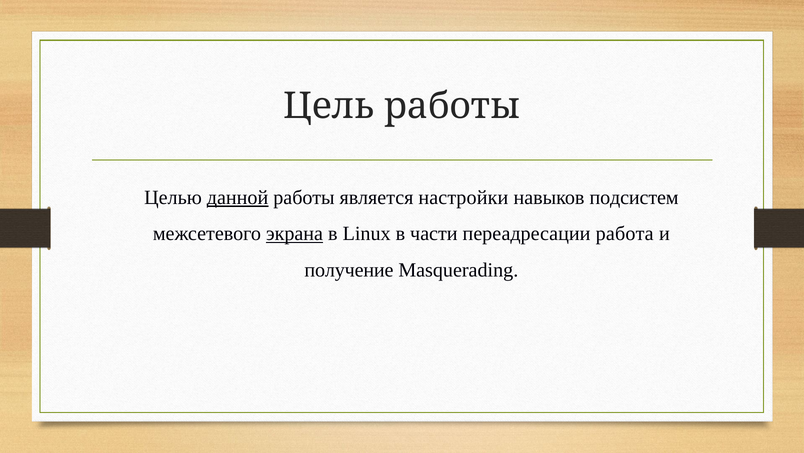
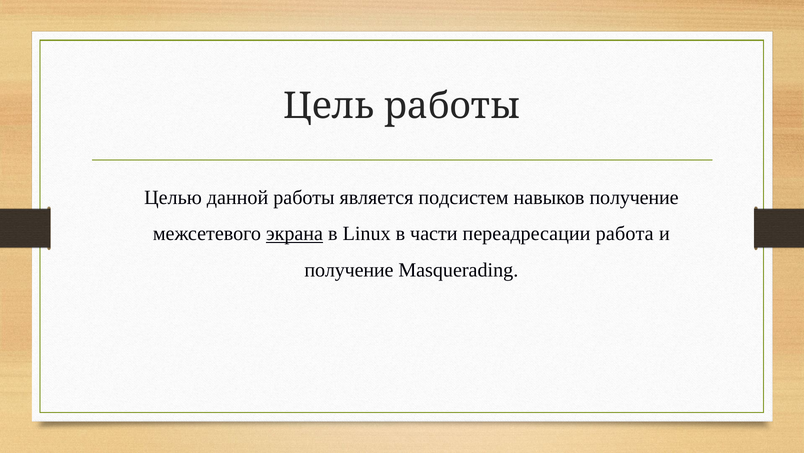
данной underline: present -> none
настройки: настройки -> подсистем
навыков подсистем: подсистем -> получение
